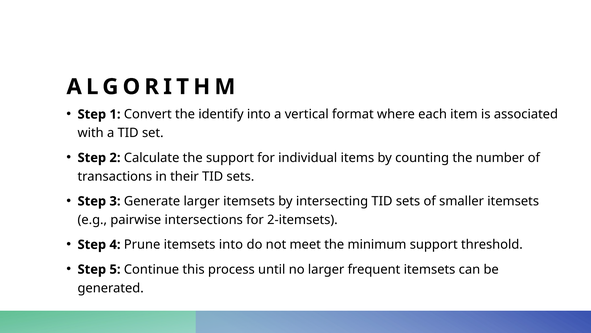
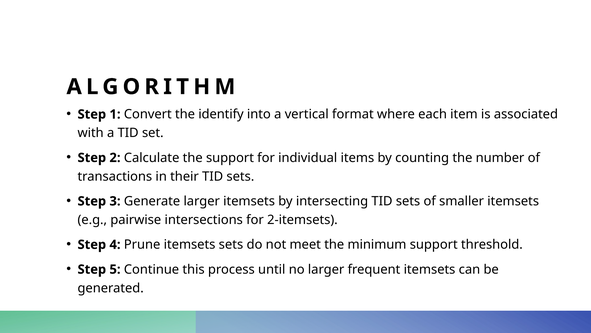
itemsets into: into -> sets
